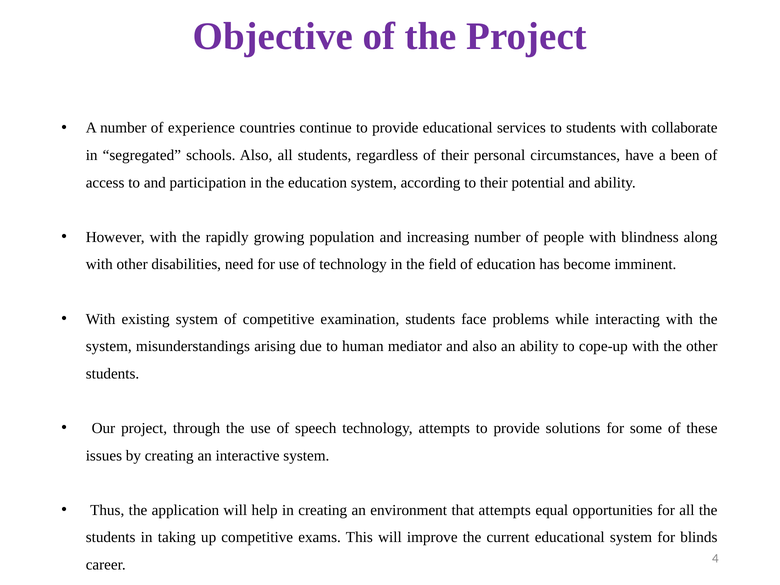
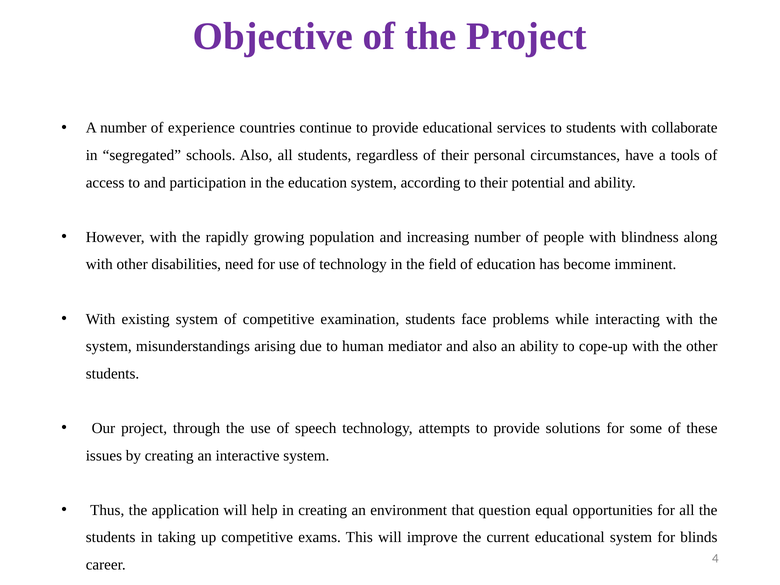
been: been -> tools
that attempts: attempts -> question
